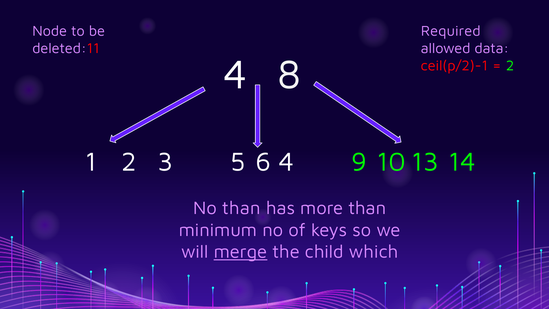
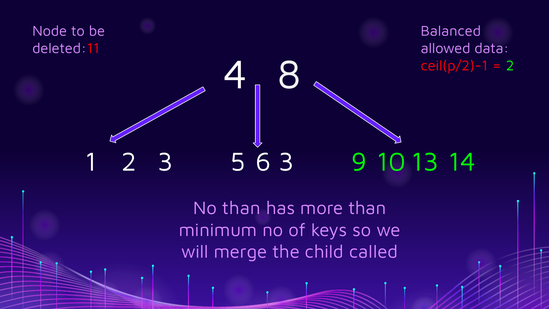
Required: Required -> Balanced
5 4: 4 -> 3
merge underline: present -> none
which: which -> called
